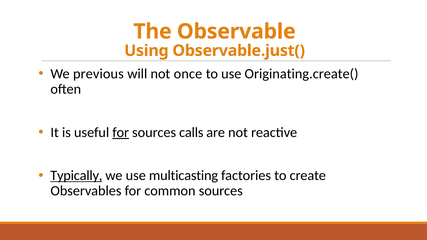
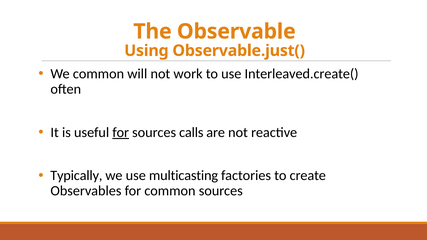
We previous: previous -> common
once: once -> work
Originating.create(: Originating.create( -> Interleaved.create(
Typically underline: present -> none
